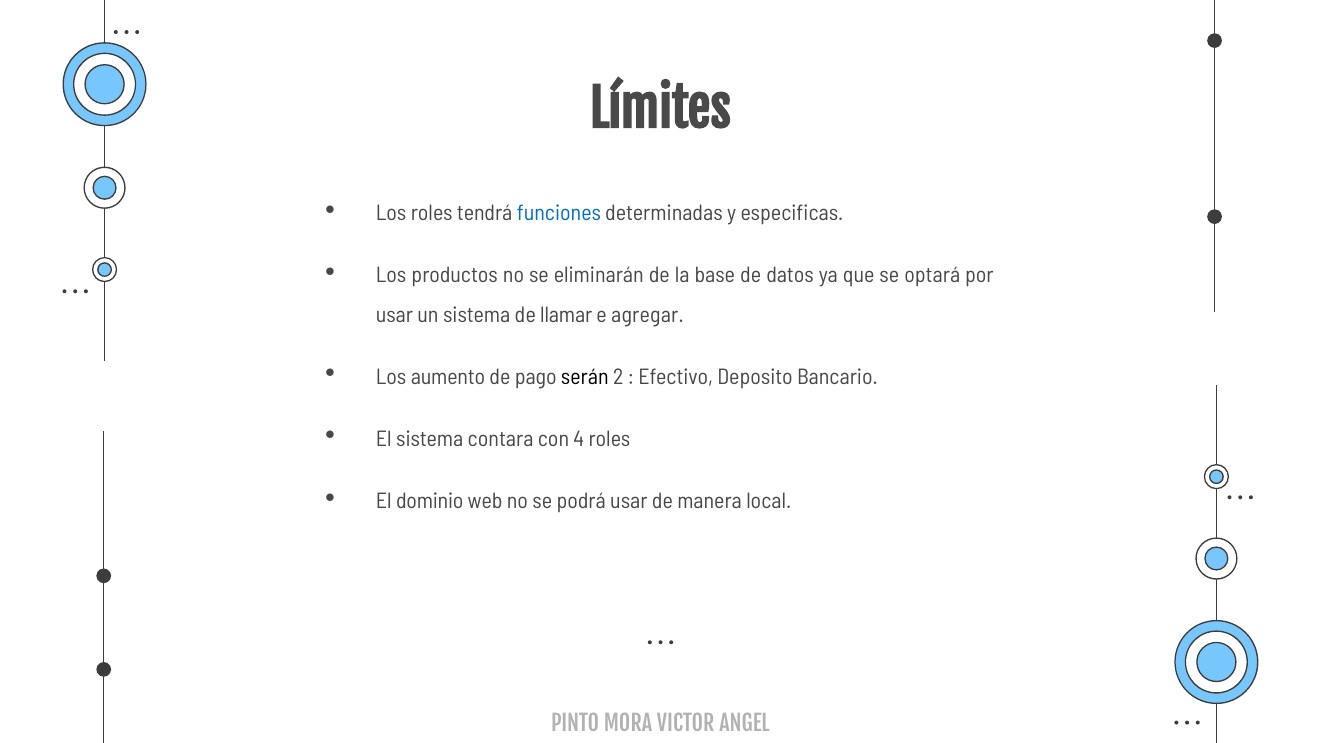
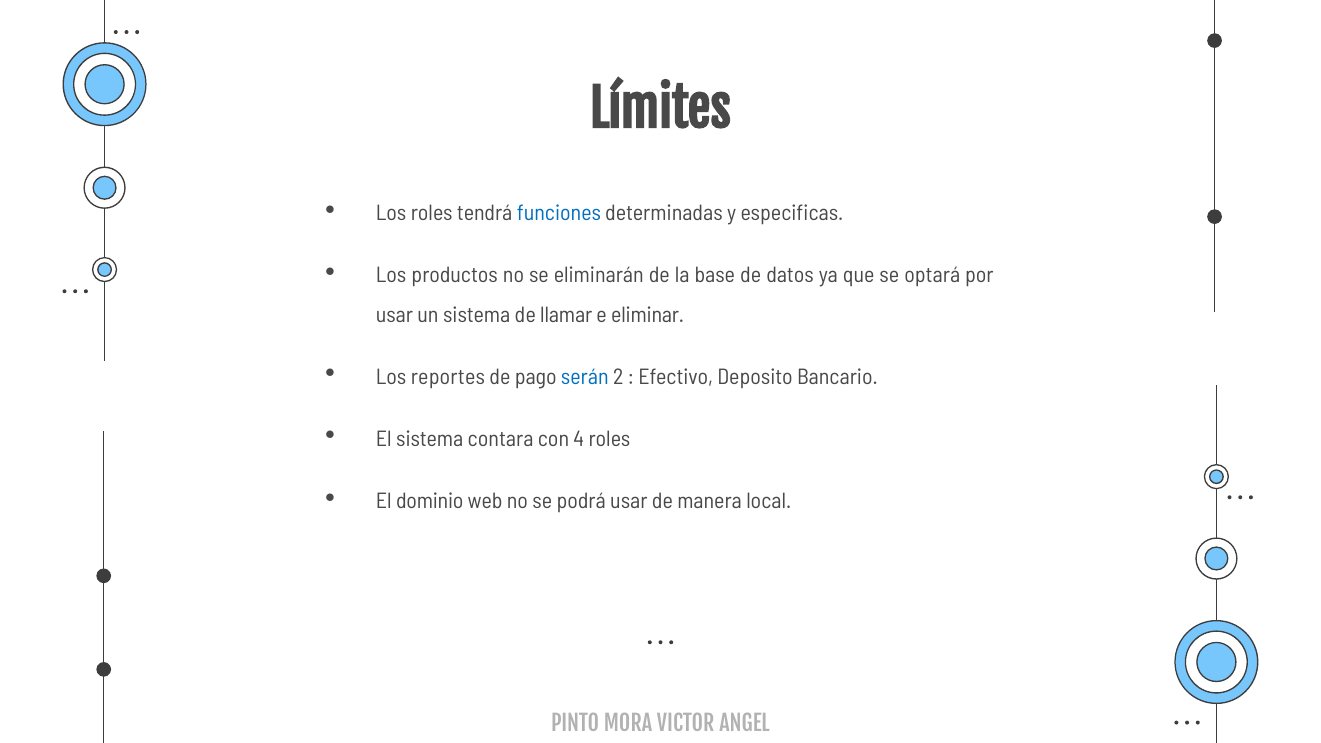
agregar: agregar -> eliminar
aumento: aumento -> reportes
serán colour: black -> blue
